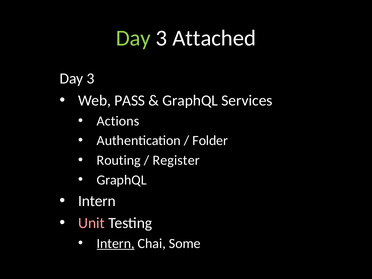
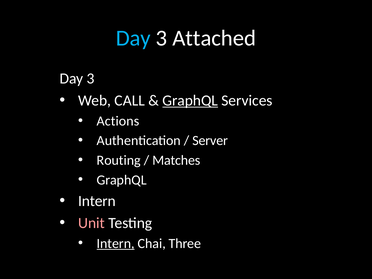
Day at (133, 38) colour: light green -> light blue
PASS: PASS -> CALL
GraphQL at (190, 100) underline: none -> present
Folder: Folder -> Server
Register: Register -> Matches
Some: Some -> Three
